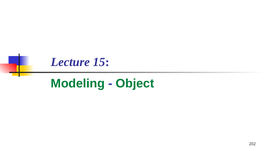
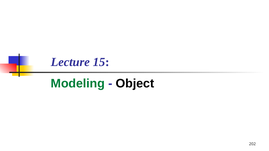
Object colour: green -> black
